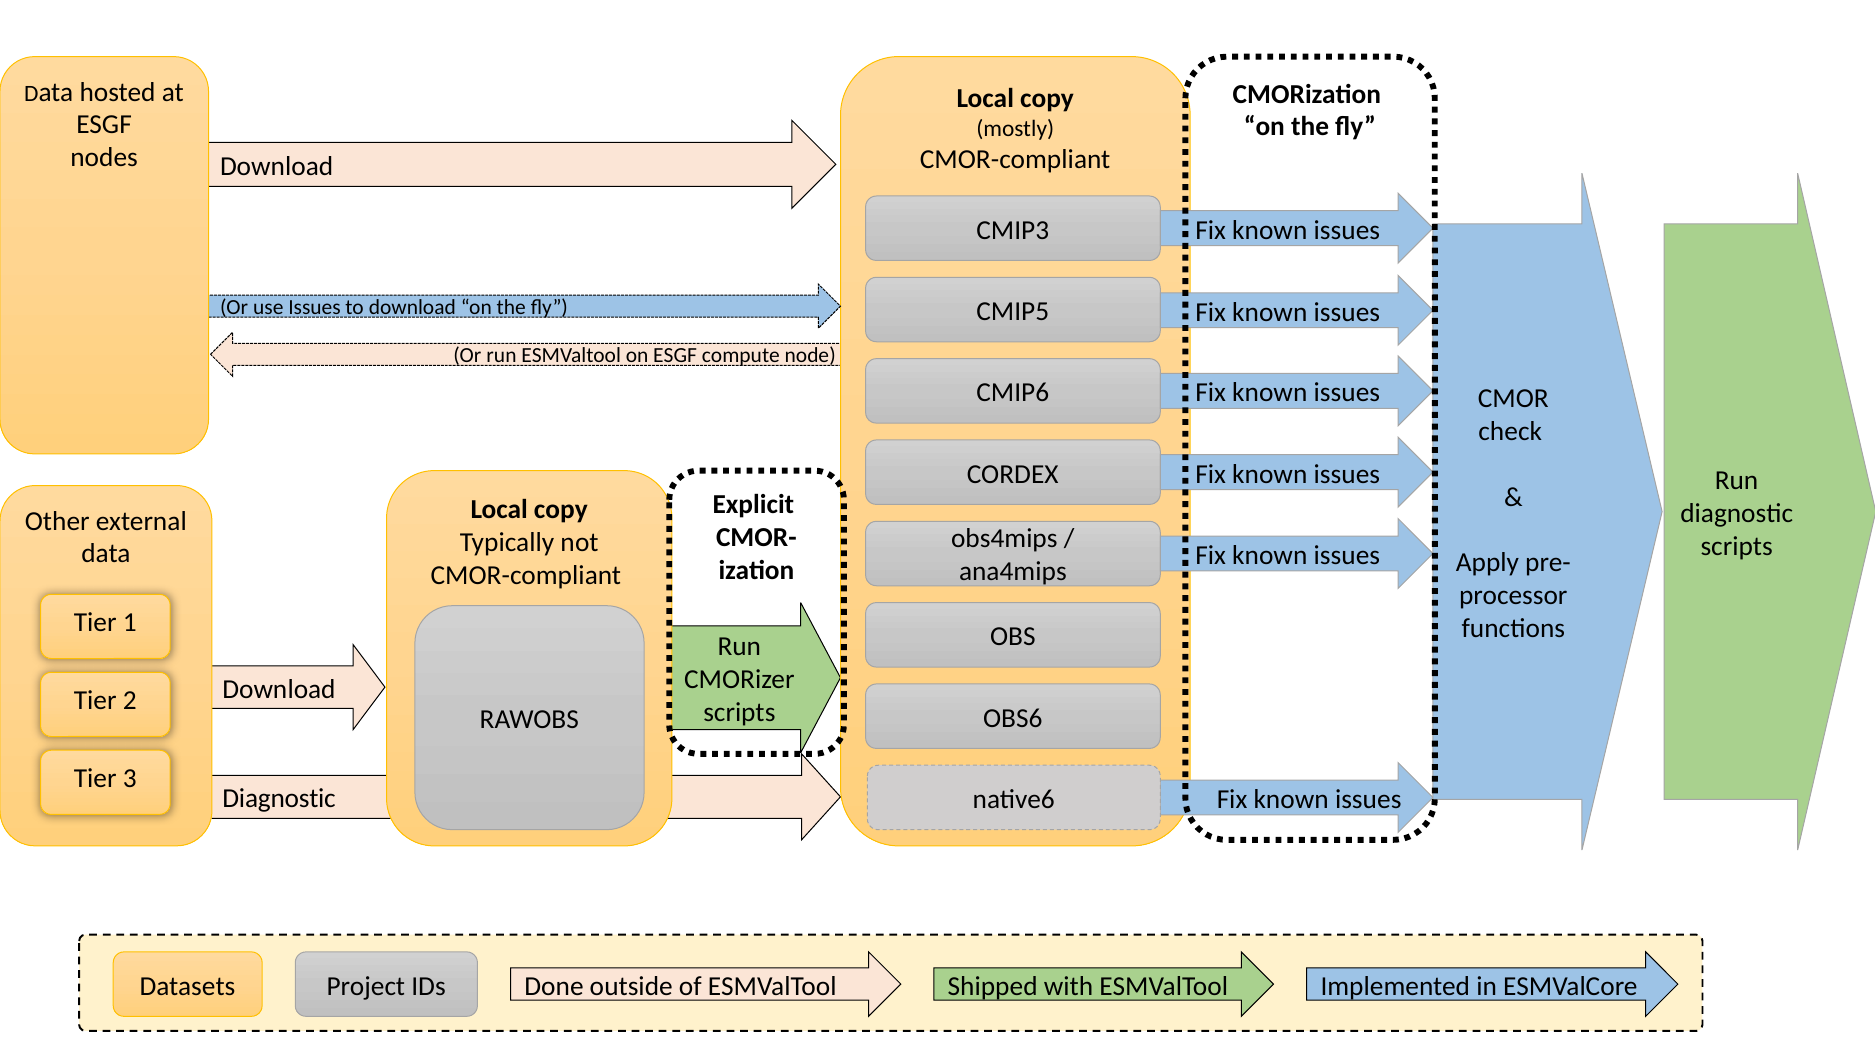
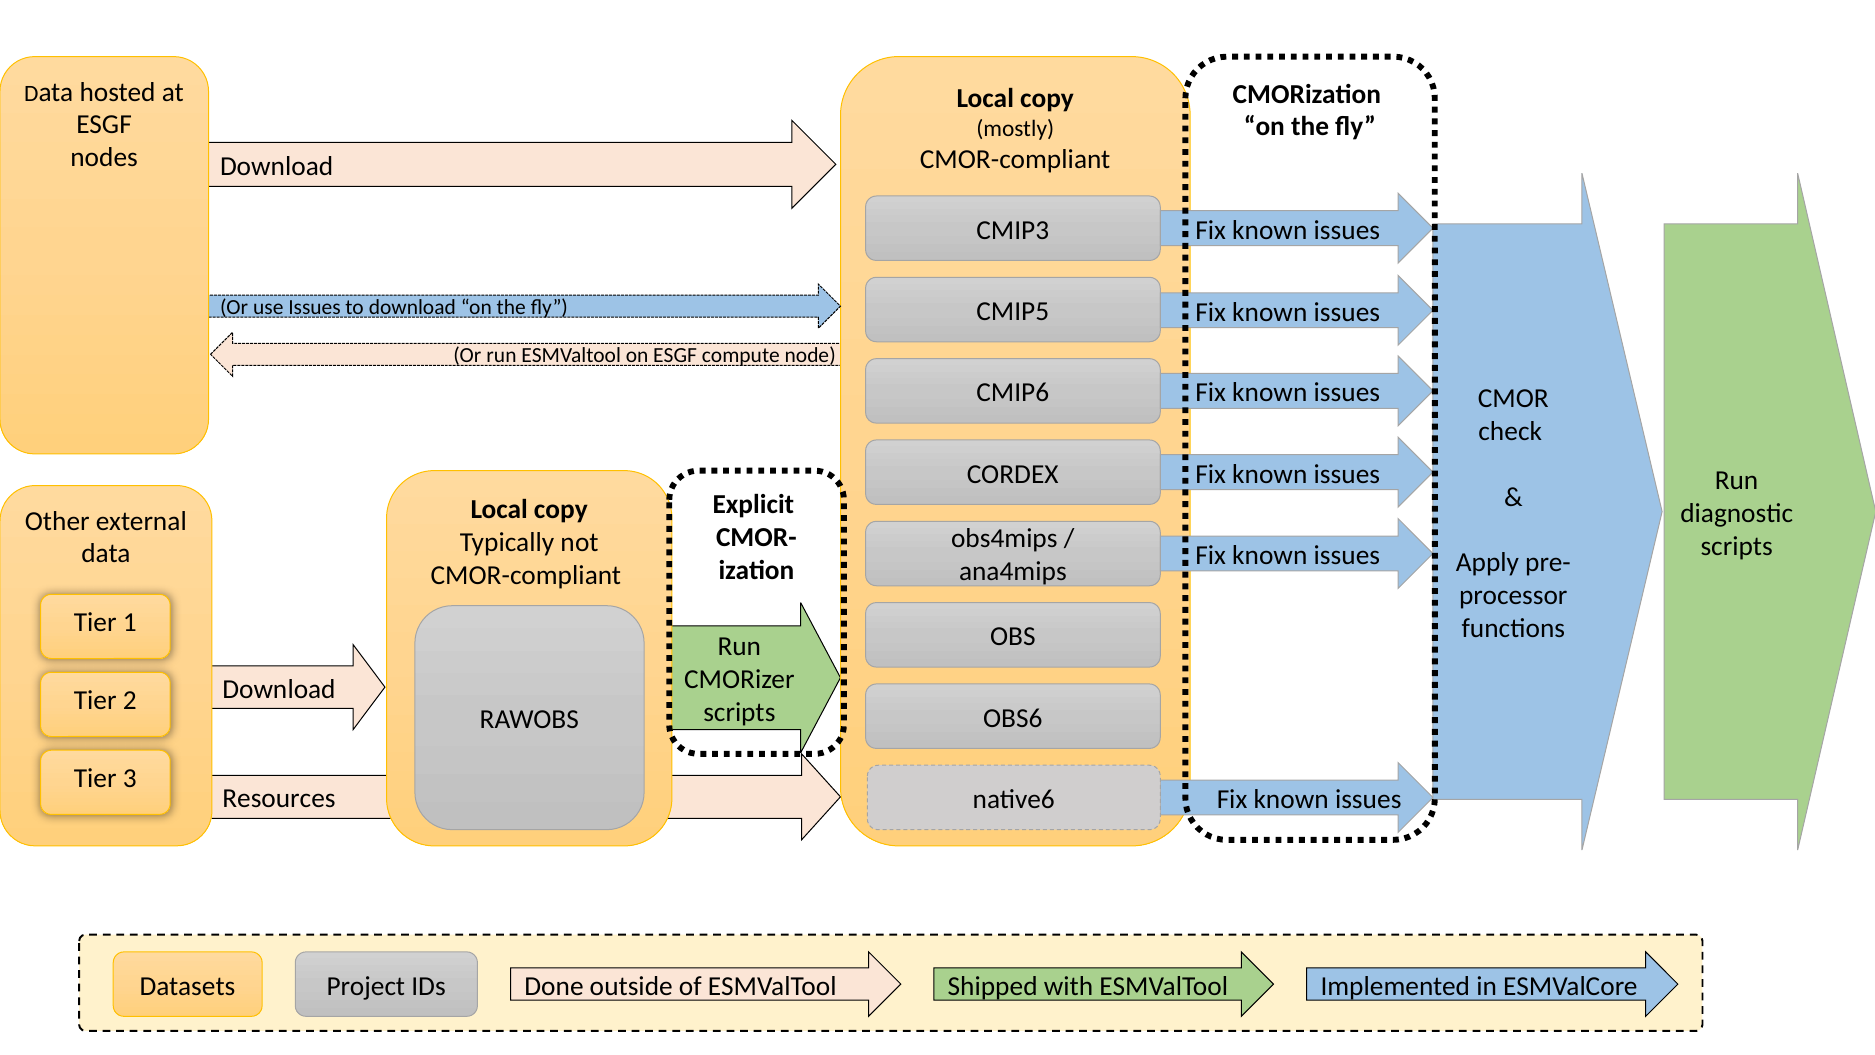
Diagnostic at (279, 798): Diagnostic -> Resources
